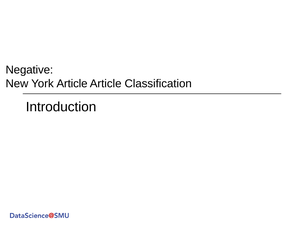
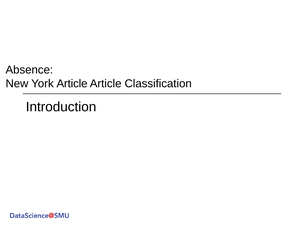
Negative: Negative -> Absence
